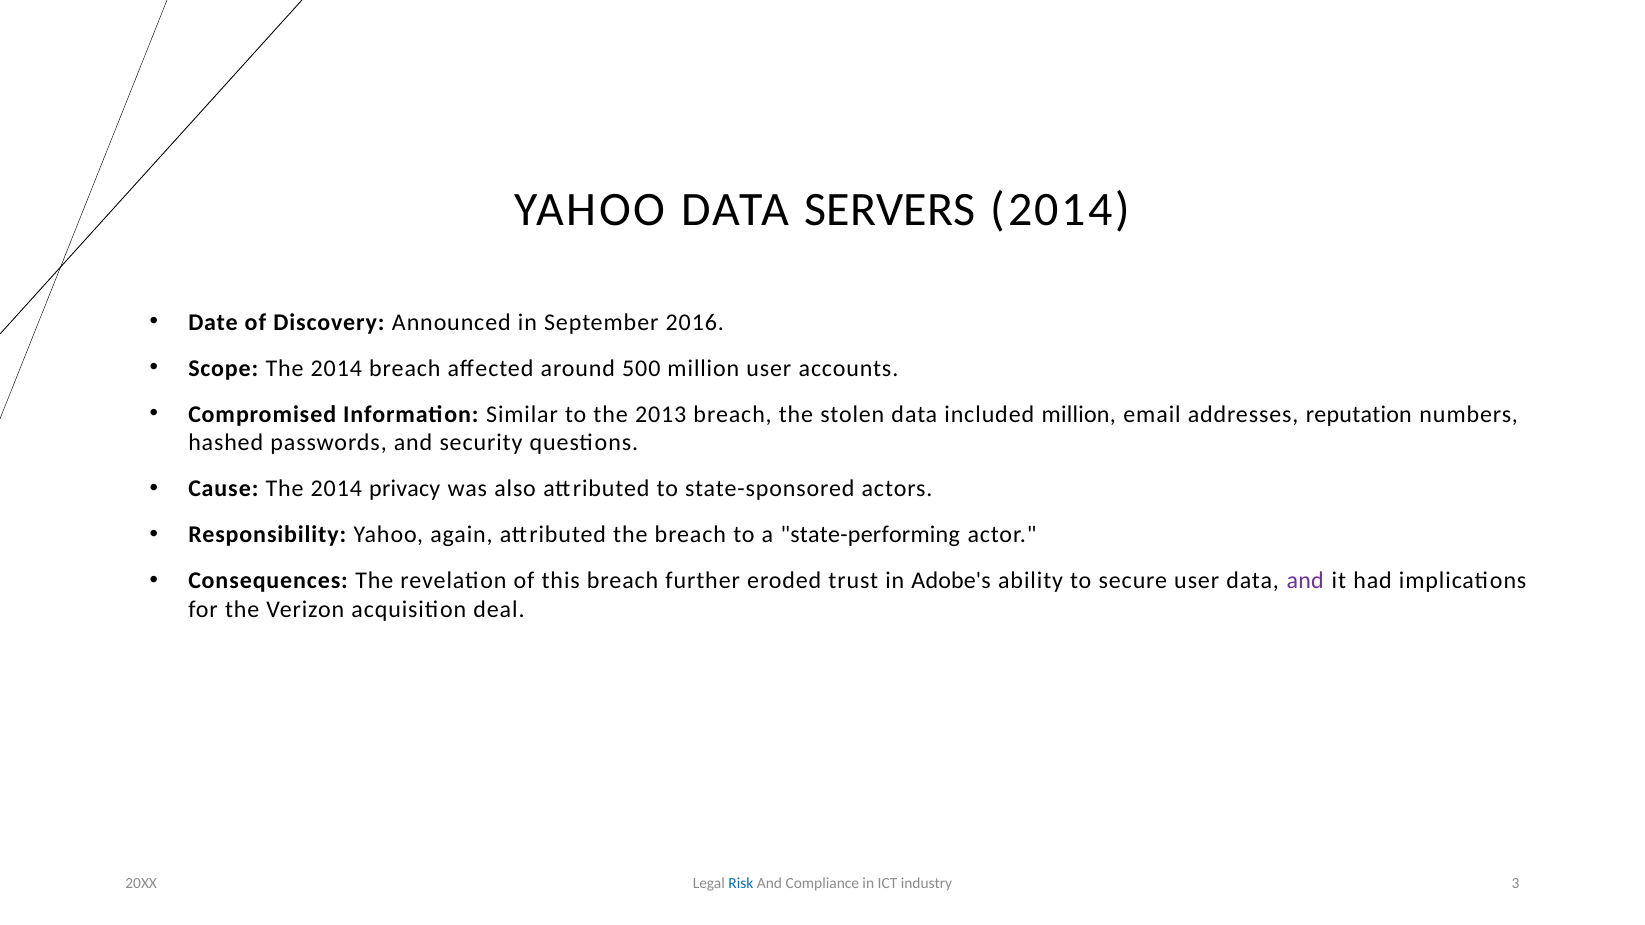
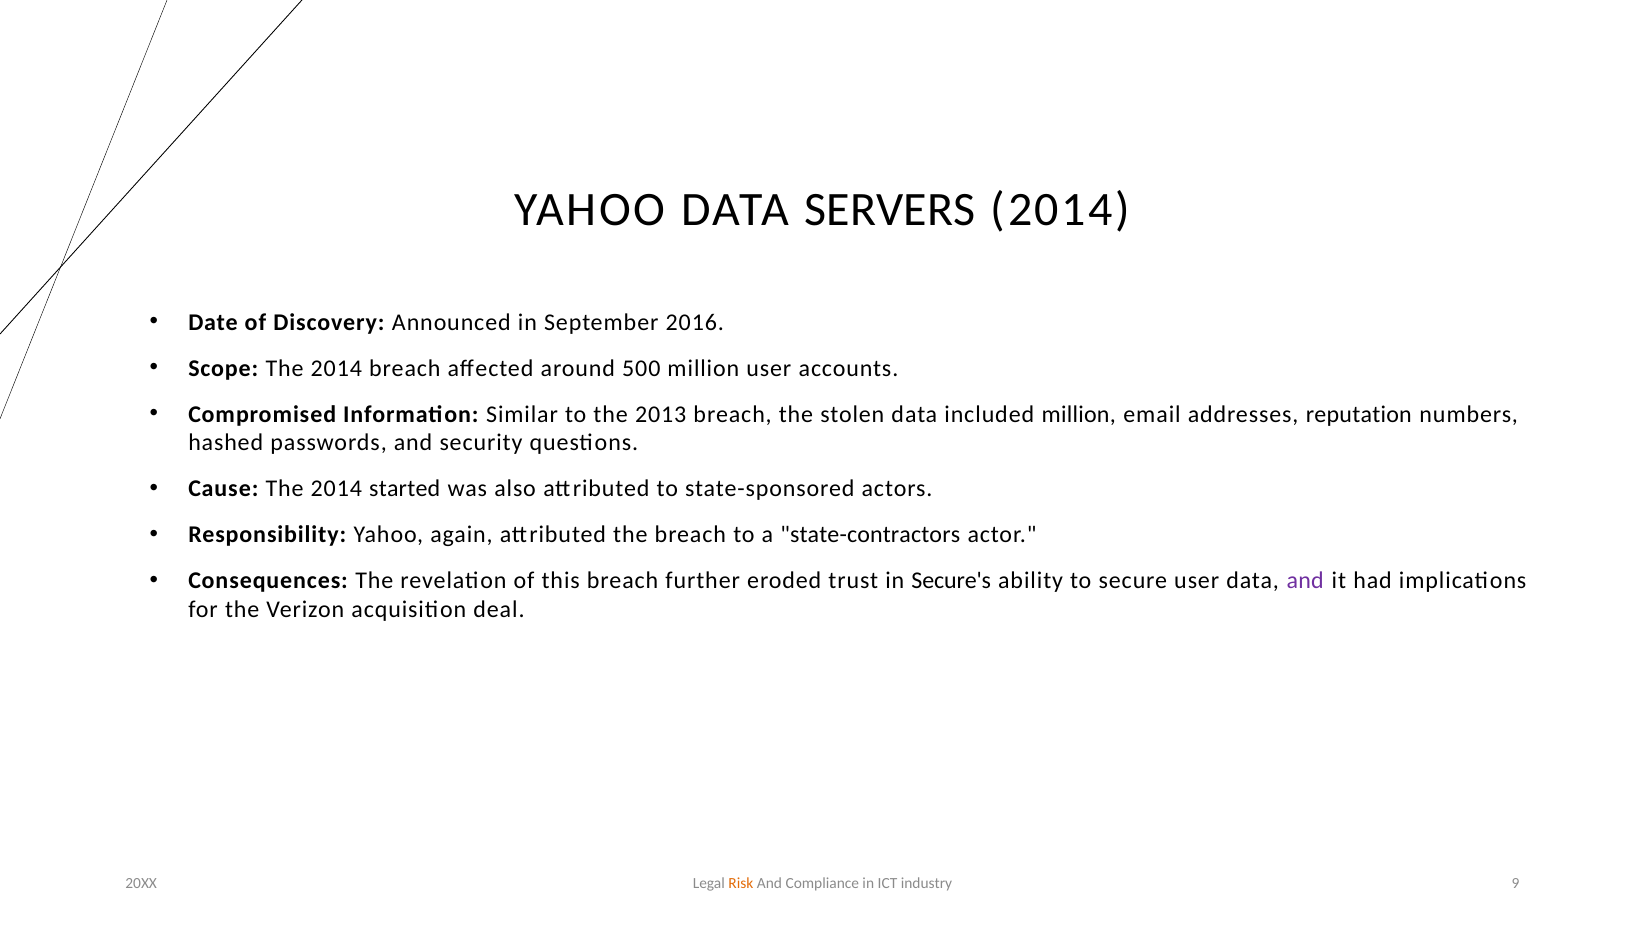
privacy: privacy -> started
state-performing: state-performing -> state-contractors
Adobe's: Adobe's -> Secure's
Risk colour: blue -> orange
3: 3 -> 9
